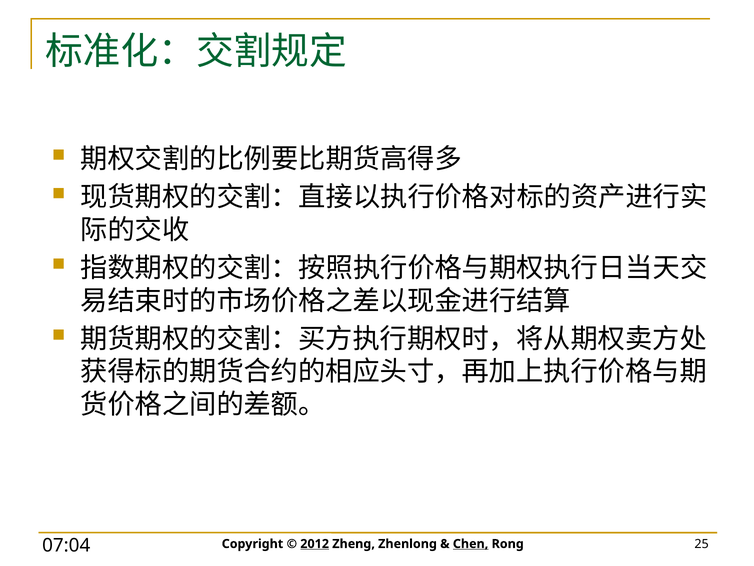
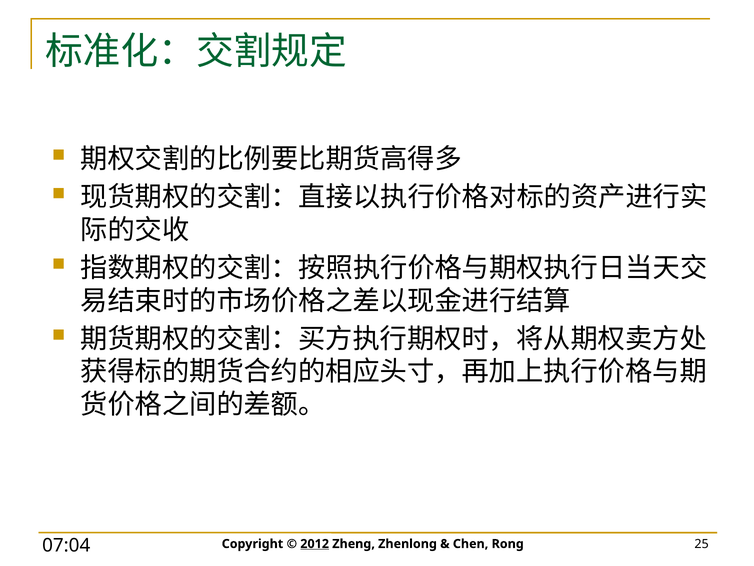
Chen underline: present -> none
